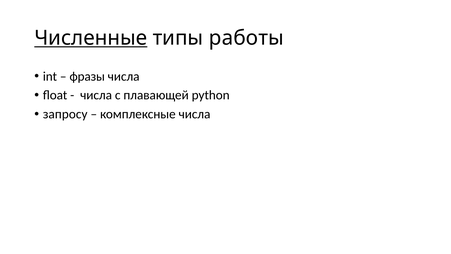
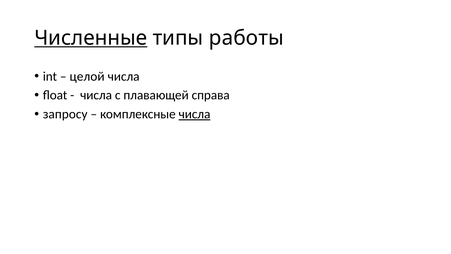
фразы: фразы -> целой
python: python -> справа
числа at (195, 114) underline: none -> present
